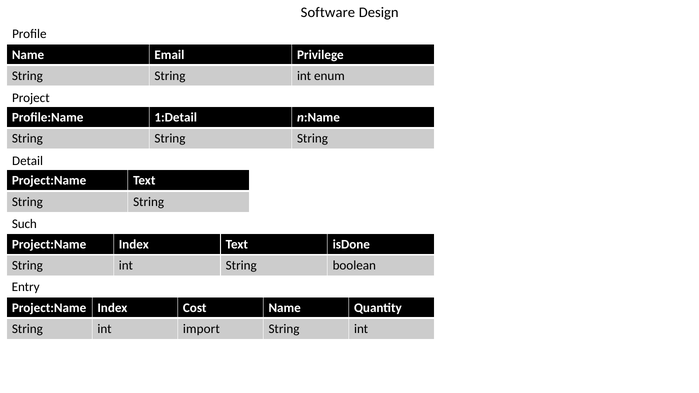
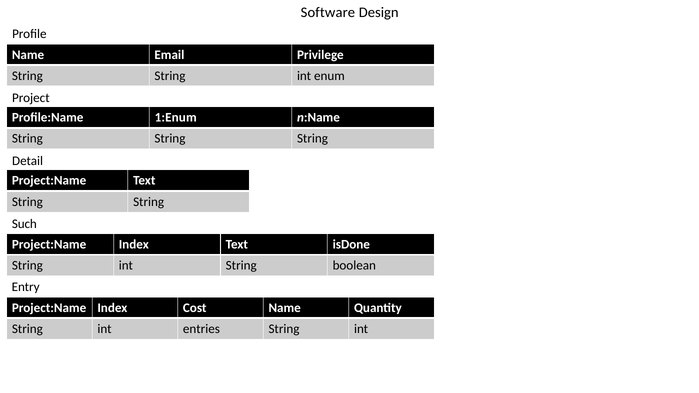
1:Detail: 1:Detail -> 1:Enum
import: import -> entries
